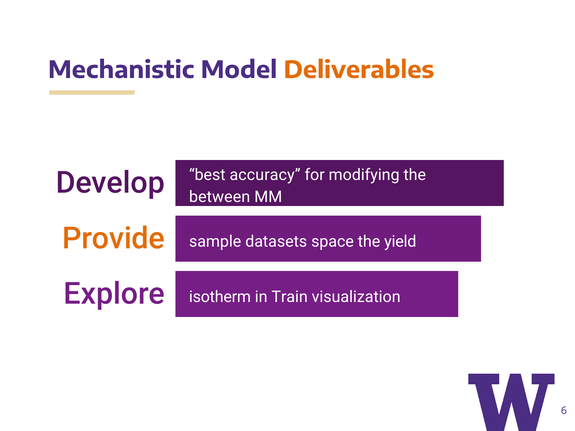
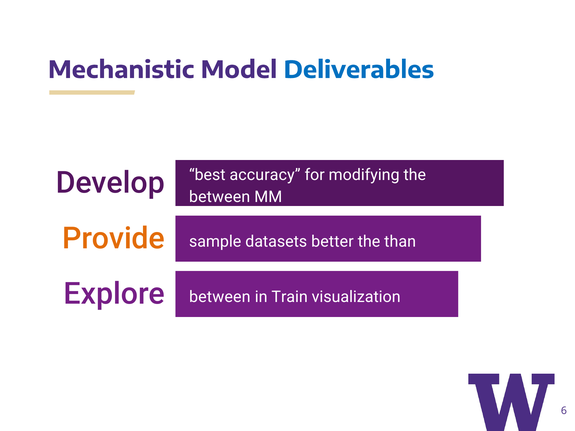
Deliverables colour: orange -> blue
space: space -> better
yield: yield -> than
Explore isotherm: isotherm -> between
